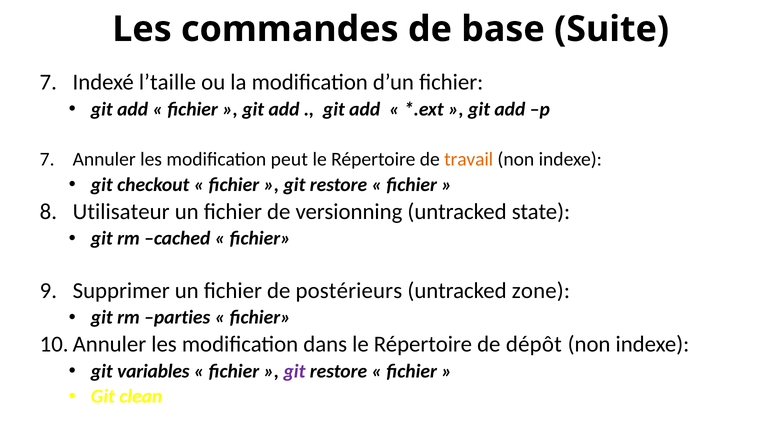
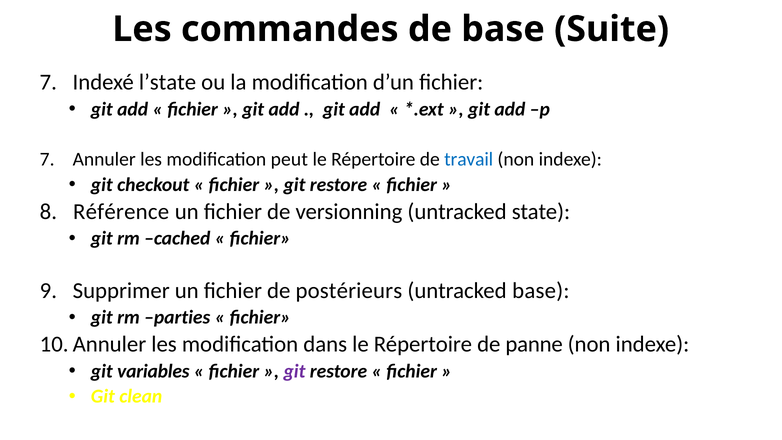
l’taille: l’taille -> l’state
travail colour: orange -> blue
Utilisateur: Utilisateur -> Référence
untracked zone: zone -> base
dépôt: dépôt -> panne
